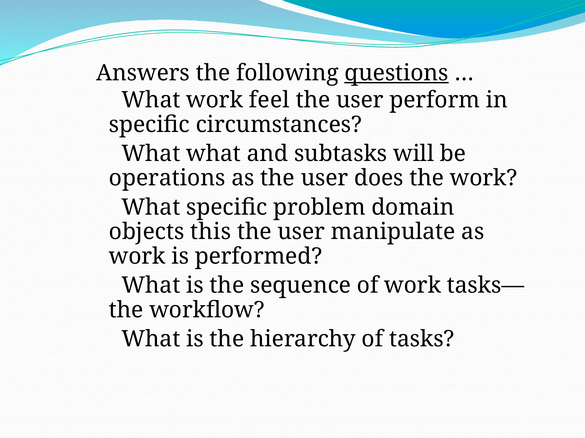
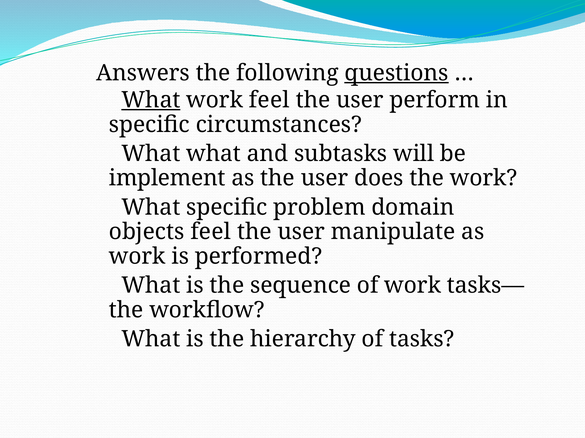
What at (151, 100) underline: none -> present
operations: operations -> implement
objects this: this -> feel
